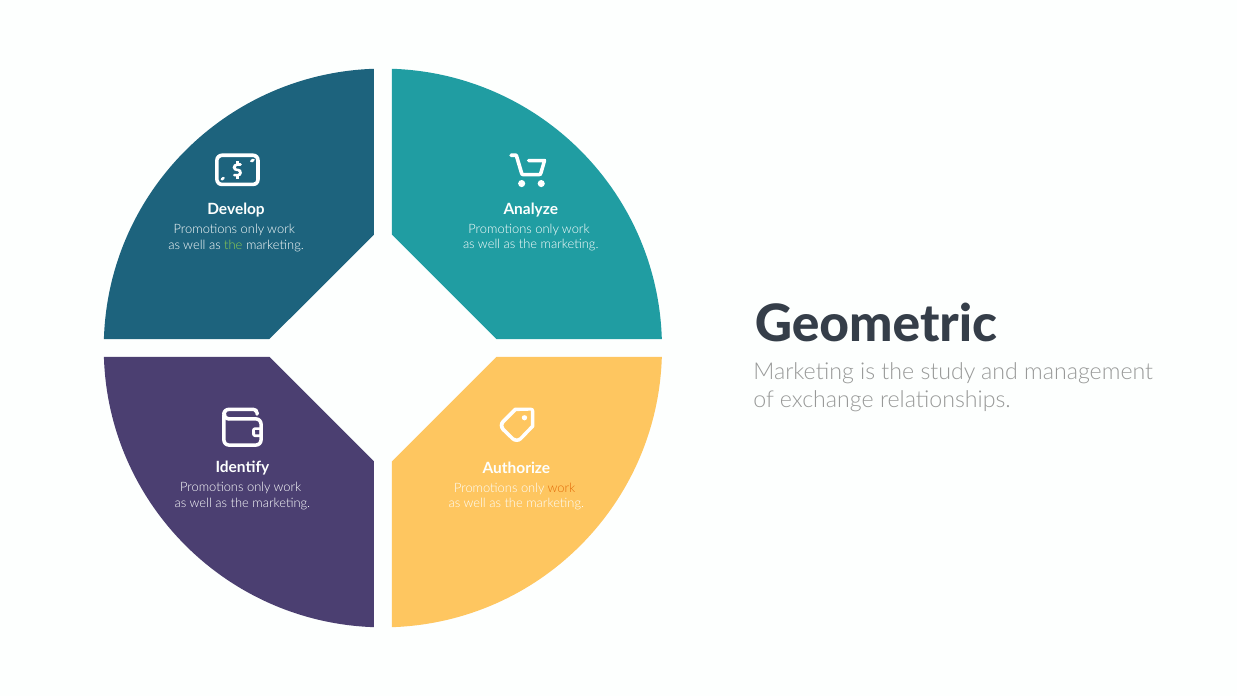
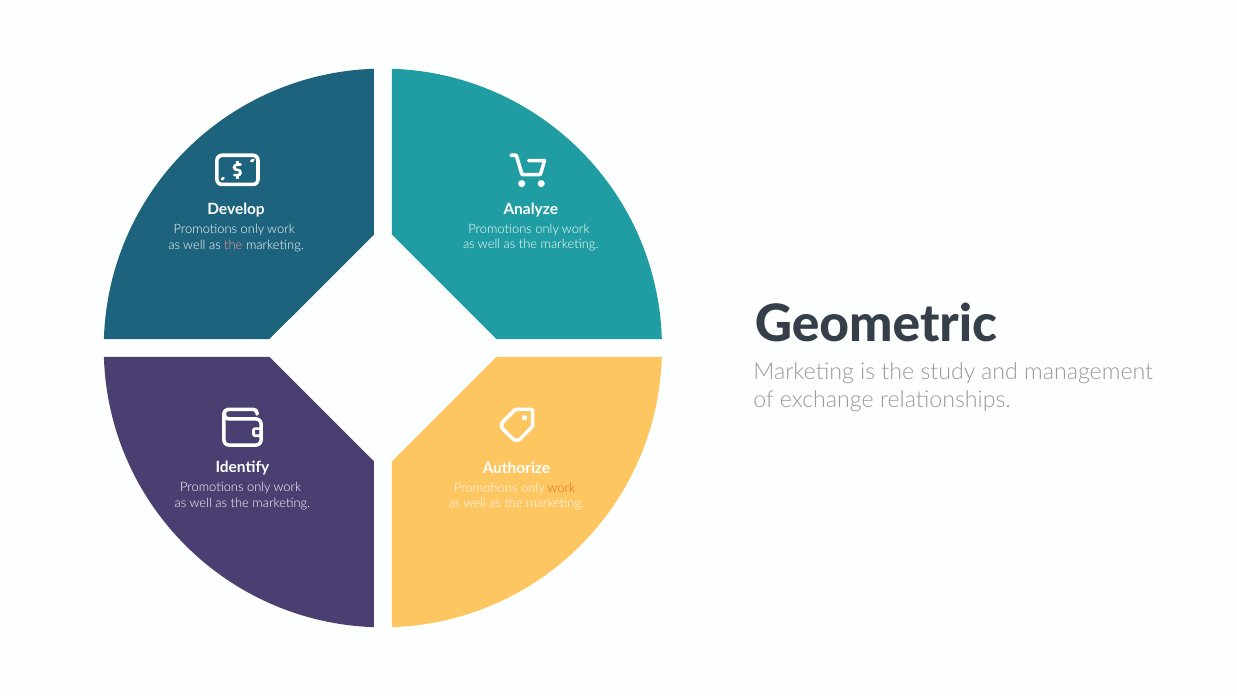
the at (233, 245) colour: light green -> pink
